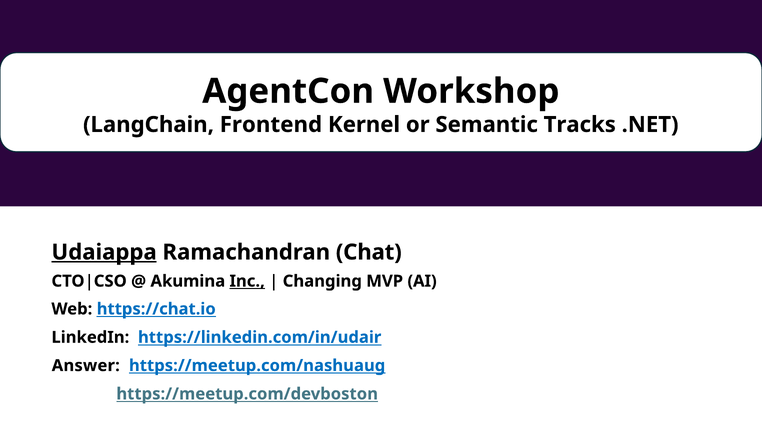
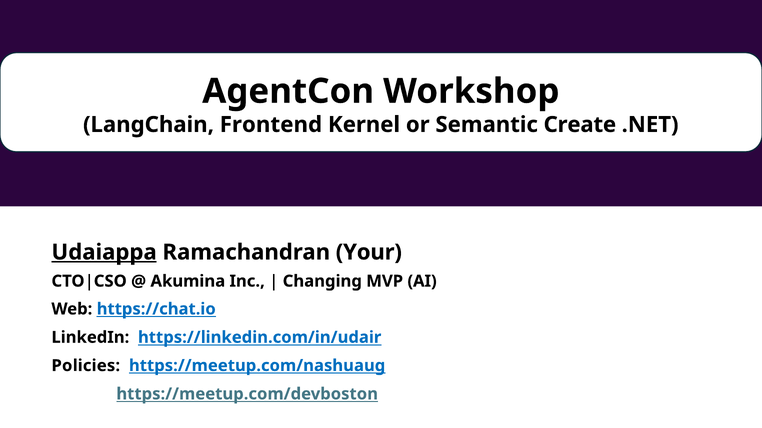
Tracks: Tracks -> Create
Chat: Chat -> Your
Inc underline: present -> none
Answer: Answer -> Policies
